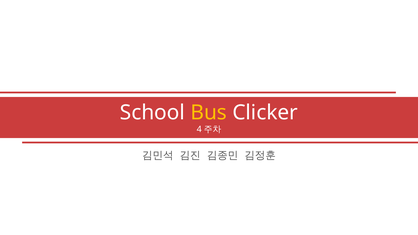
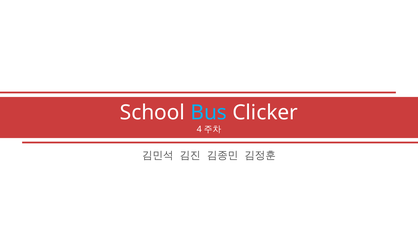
Bus colour: yellow -> light blue
